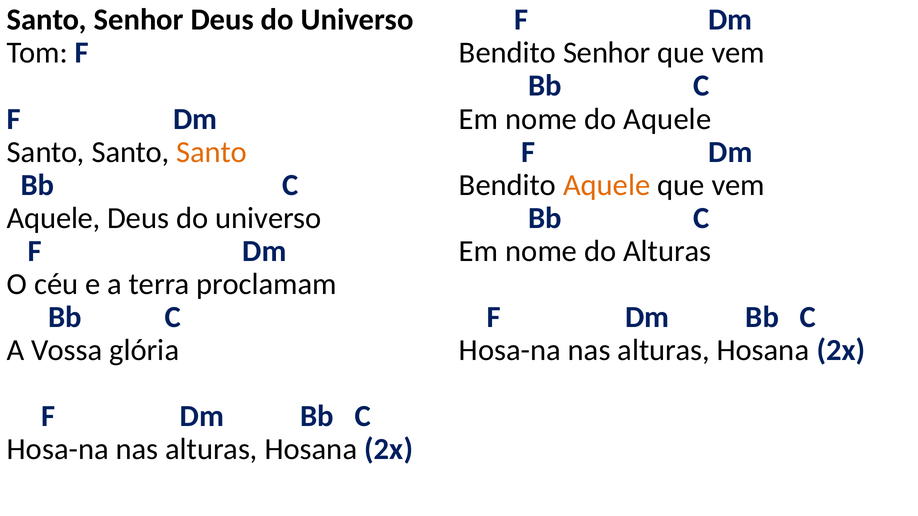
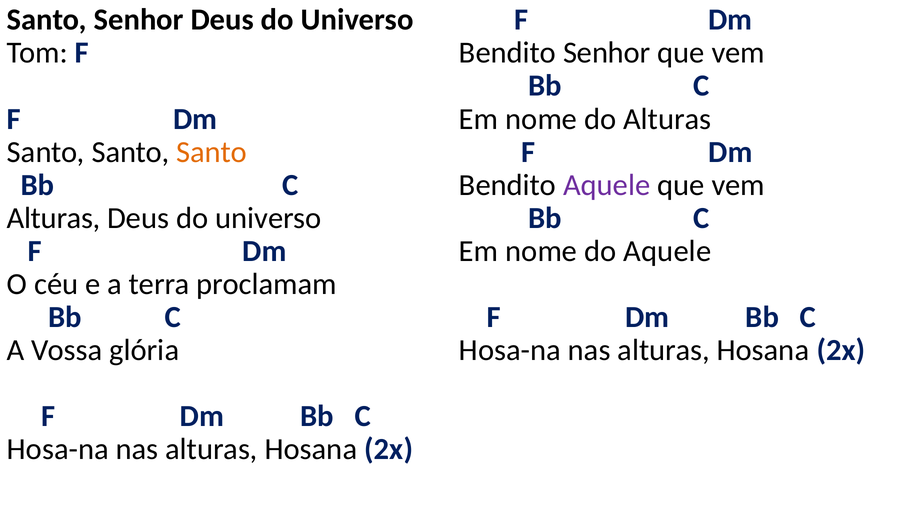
do Aquele: Aquele -> Alturas
Aquele at (607, 185) colour: orange -> purple
Aquele at (54, 218): Aquele -> Alturas
do Alturas: Alturas -> Aquele
